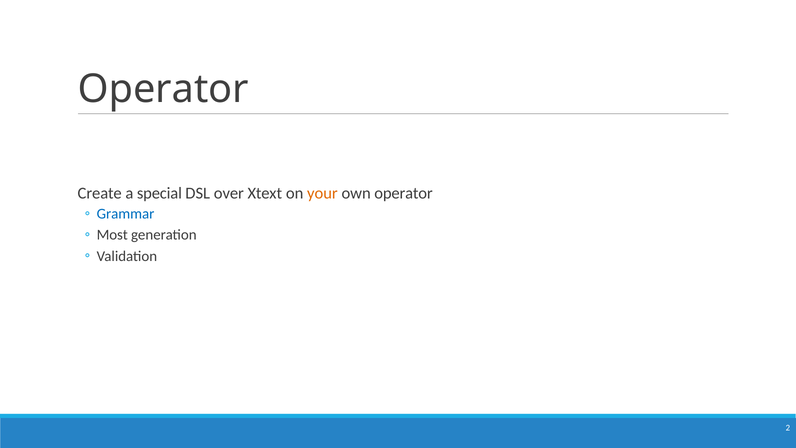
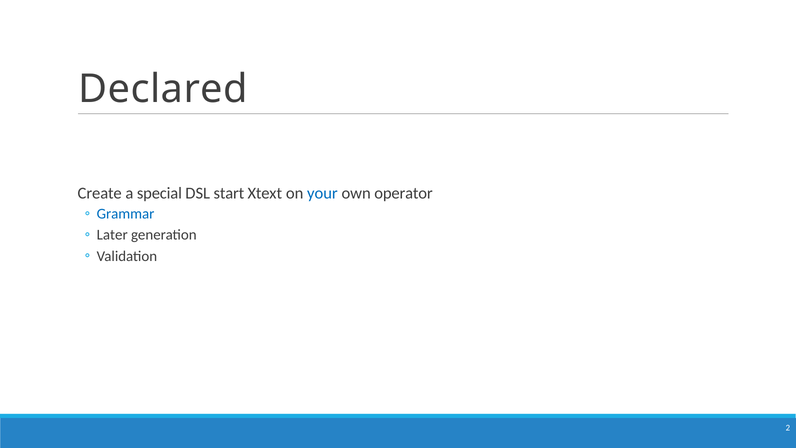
Operator at (163, 89): Operator -> Declared
over: over -> start
your colour: orange -> blue
Most: Most -> Later
